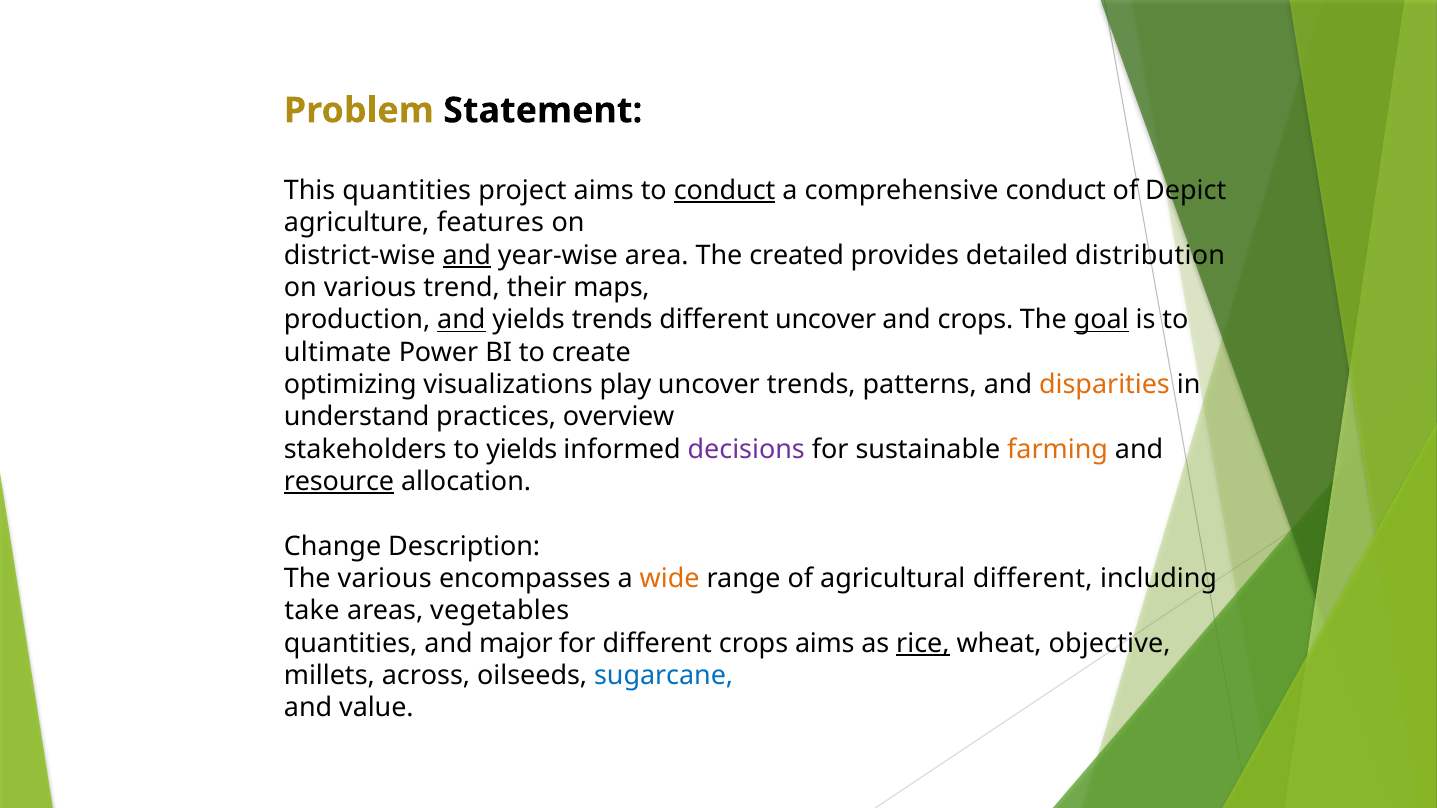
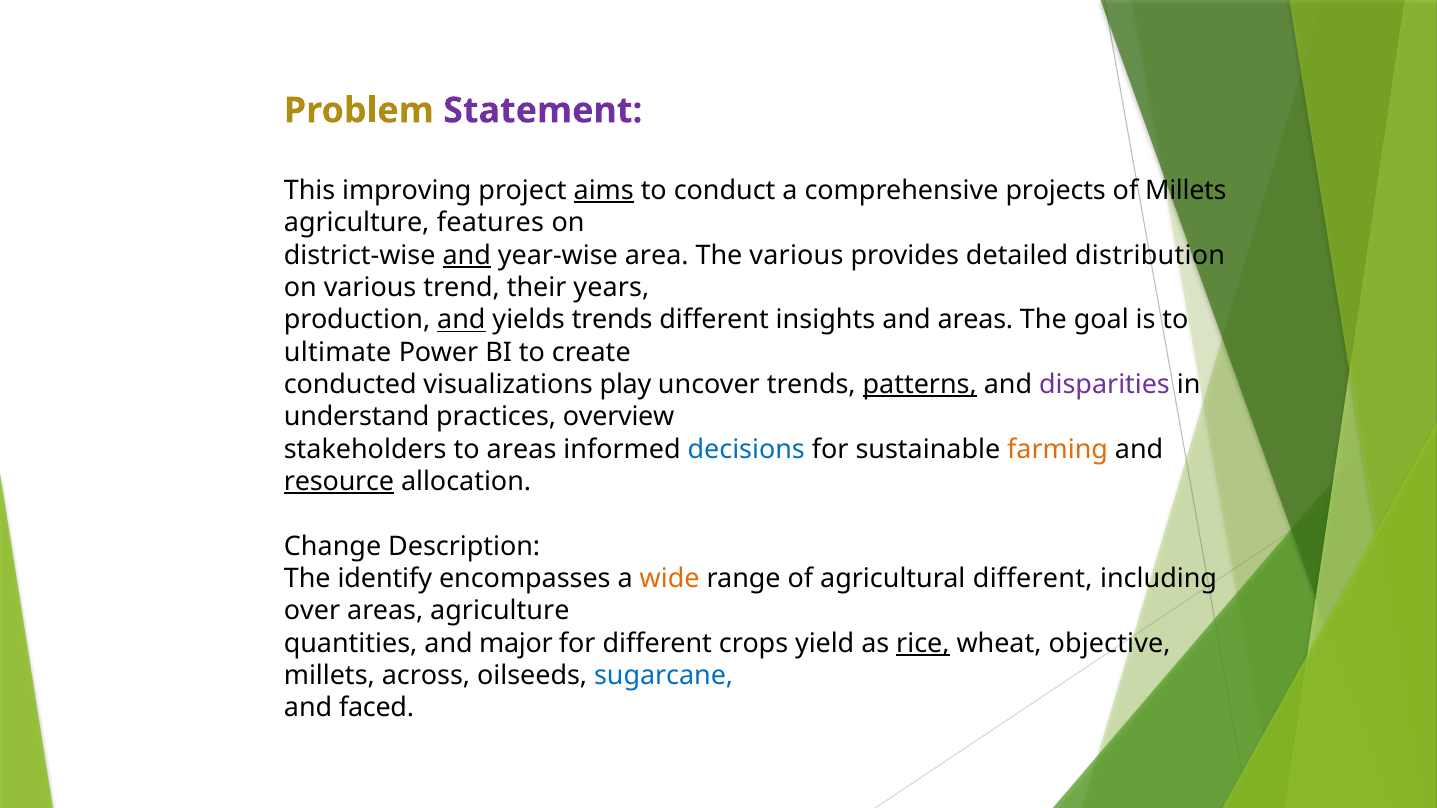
Statement colour: black -> purple
This quantities: quantities -> improving
aims at (604, 191) underline: none -> present
conduct at (725, 191) underline: present -> none
comprehensive conduct: conduct -> projects
of Depict: Depict -> Millets
The created: created -> various
maps: maps -> years
different uncover: uncover -> insights
and crops: crops -> areas
goal underline: present -> none
optimizing: optimizing -> conducted
patterns underline: none -> present
disparities colour: orange -> purple
to yields: yields -> areas
decisions colour: purple -> blue
The various: various -> identify
take: take -> over
areas vegetables: vegetables -> agriculture
crops aims: aims -> yield
value: value -> faced
